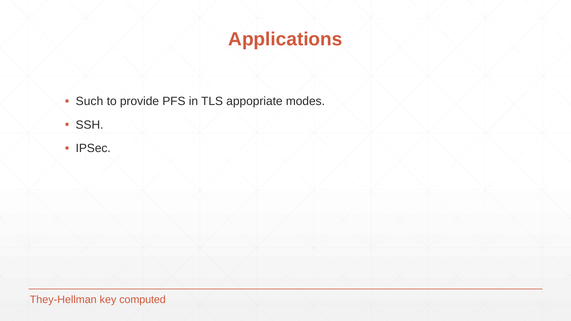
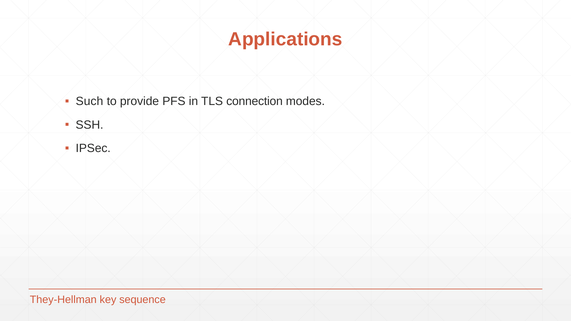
appopriate: appopriate -> connection
computed: computed -> sequence
